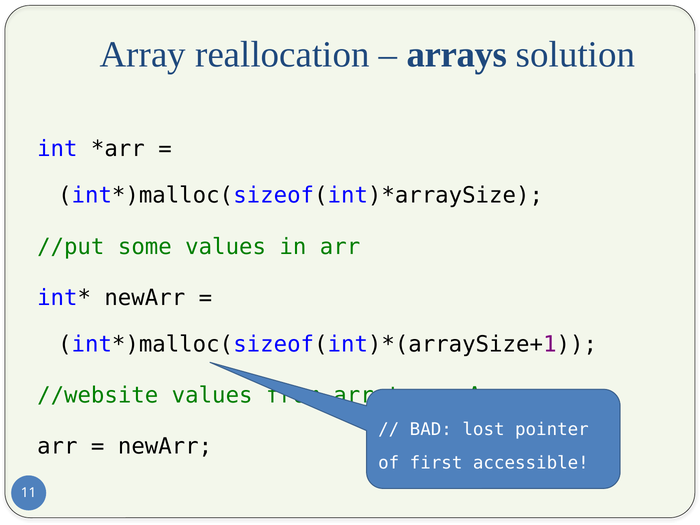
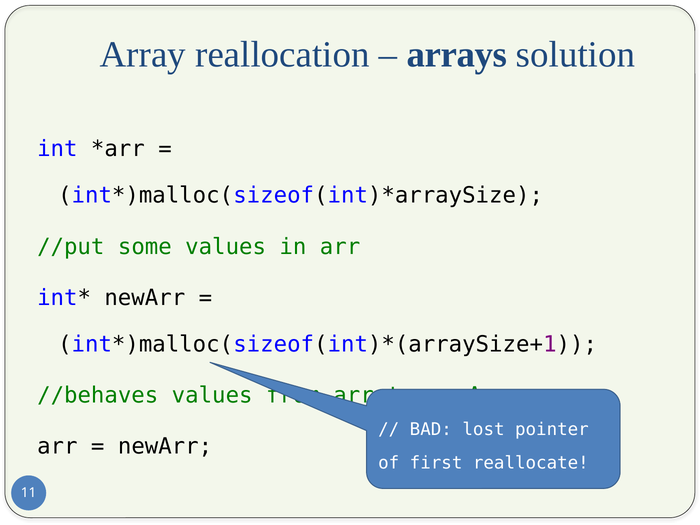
//website: //website -> //behaves
accessible: accessible -> reallocate
